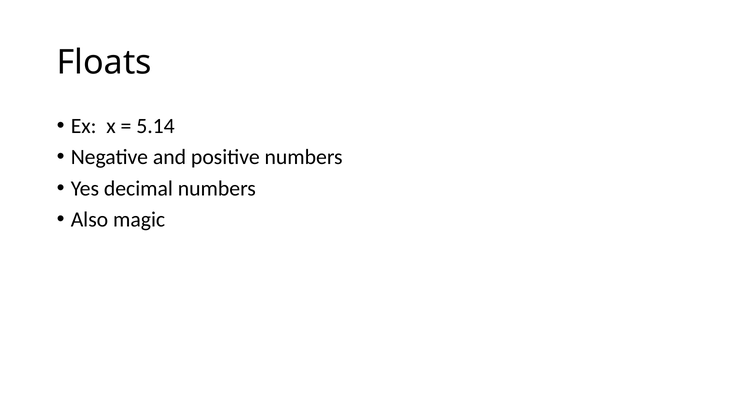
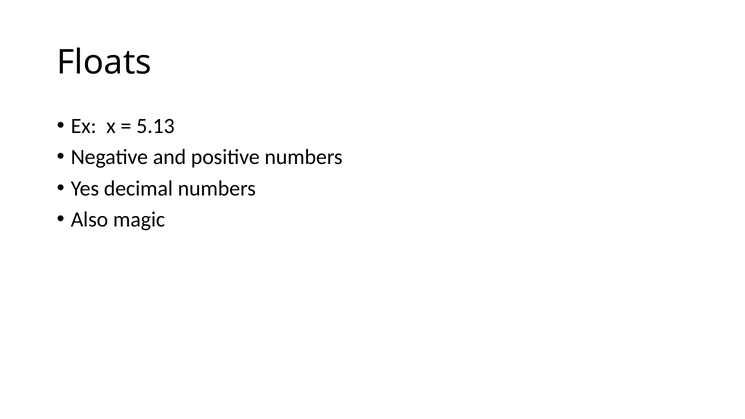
5.14: 5.14 -> 5.13
